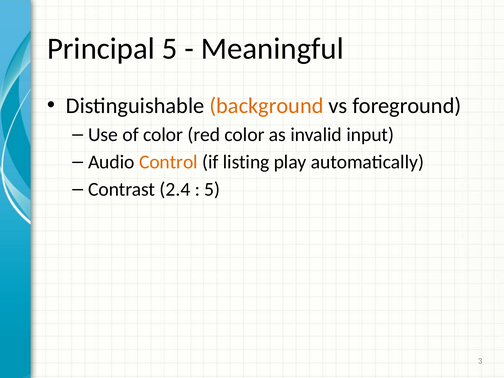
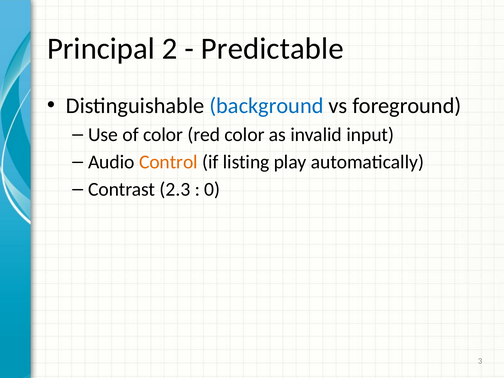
Principal 5: 5 -> 2
Meaningful: Meaningful -> Predictable
background colour: orange -> blue
2.4: 2.4 -> 2.3
5 at (212, 189): 5 -> 0
